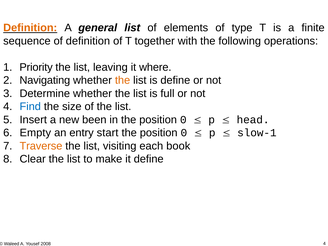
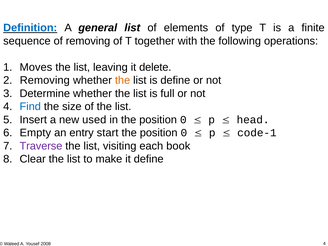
Definition at (30, 28) colour: orange -> blue
of definition: definition -> removing
Priority: Priority -> Moves
where: where -> delete
Navigating at (45, 80): Navigating -> Removing
been: been -> used
slow-1: slow-1 -> code-1
Traverse colour: orange -> purple
